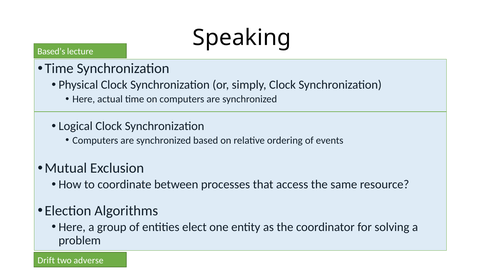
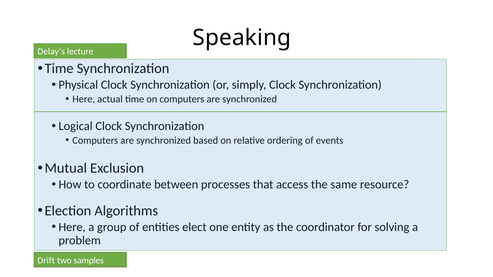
Based’s: Based’s -> Delay’s
adverse: adverse -> samples
